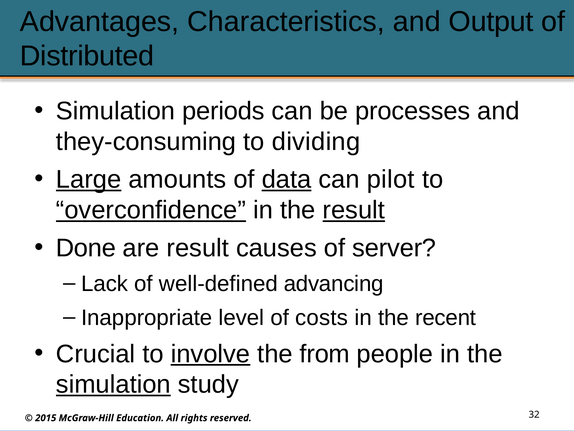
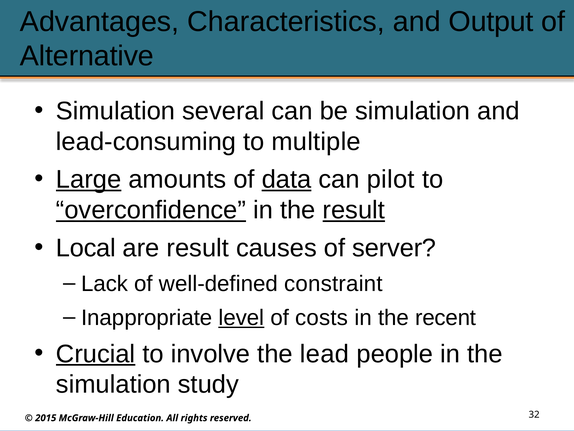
Distributed: Distributed -> Alternative
periods: periods -> several
be processes: processes -> simulation
they-consuming: they-consuming -> lead-consuming
dividing: dividing -> multiple
Done: Done -> Local
advancing: advancing -> constraint
level underline: none -> present
Crucial underline: none -> present
involve underline: present -> none
from: from -> lead
simulation at (113, 384) underline: present -> none
